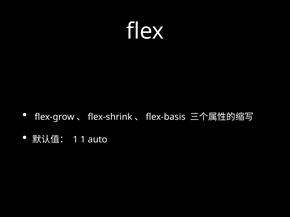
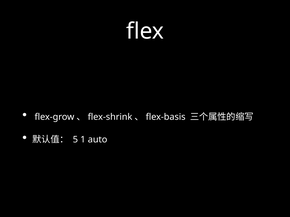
1 at (75, 140): 1 -> 5
